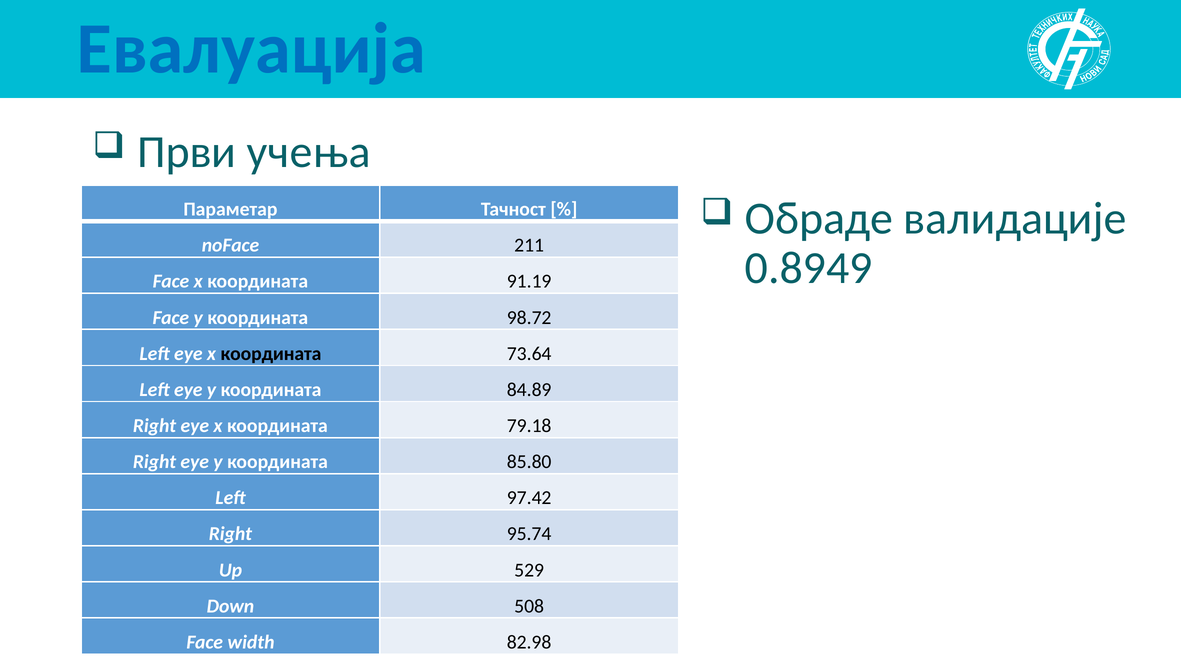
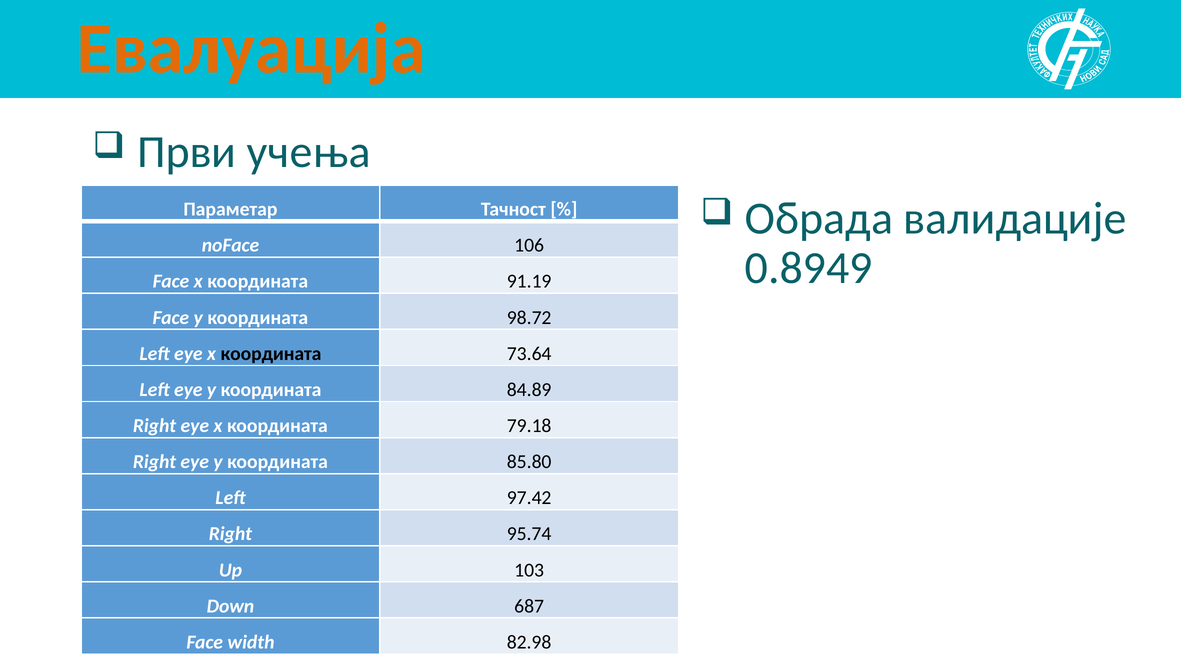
Евалуација colour: blue -> orange
Обраде: Обраде -> Обрада
211: 211 -> 106
529: 529 -> 103
508: 508 -> 687
